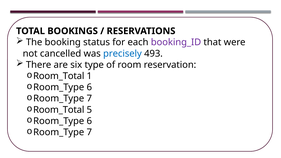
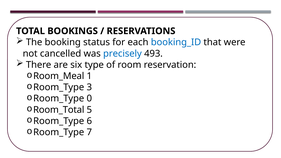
booking_ID colour: purple -> blue
Room_Total at (59, 76): Room_Total -> Room_Meal
6 at (89, 87): 6 -> 3
7 at (89, 99): 7 -> 0
